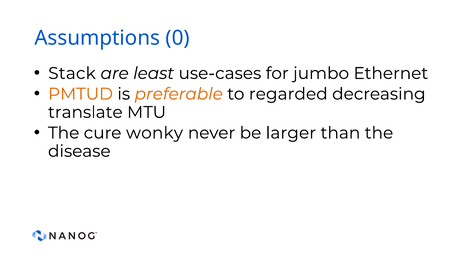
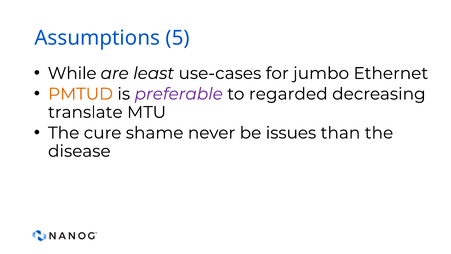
0: 0 -> 5
Stack: Stack -> While
preferable colour: orange -> purple
wonky: wonky -> shame
larger: larger -> issues
